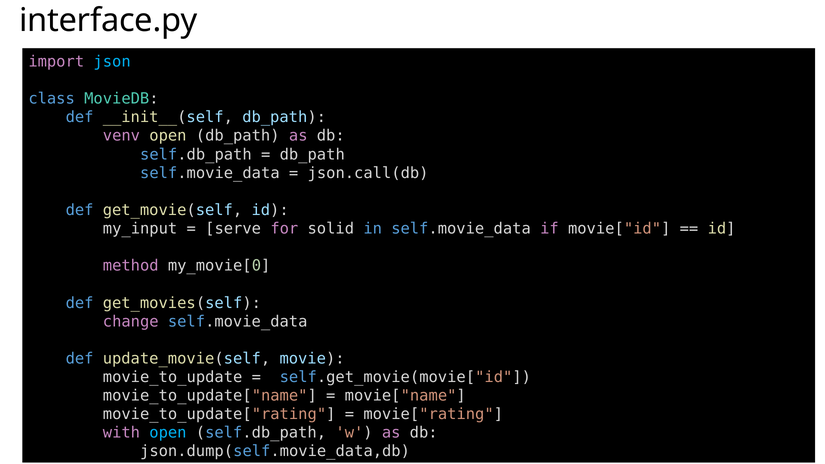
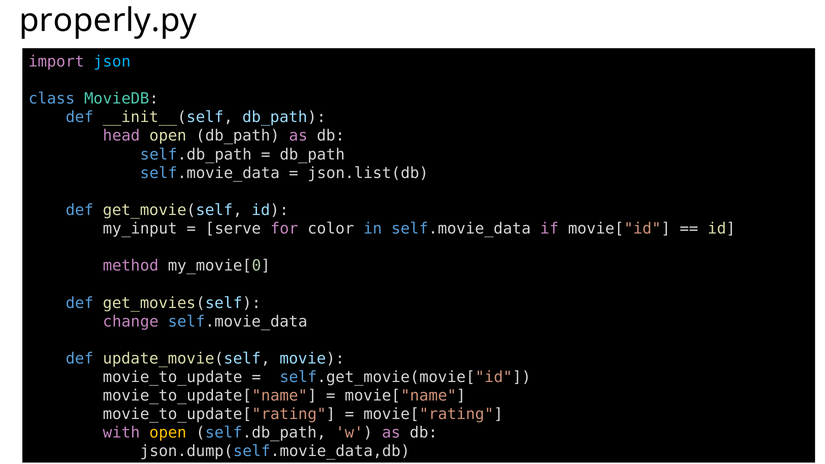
interface.py: interface.py -> properly.py
venv: venv -> head
json.call(db: json.call(db -> json.list(db
solid: solid -> color
open at (168, 433) colour: light blue -> yellow
